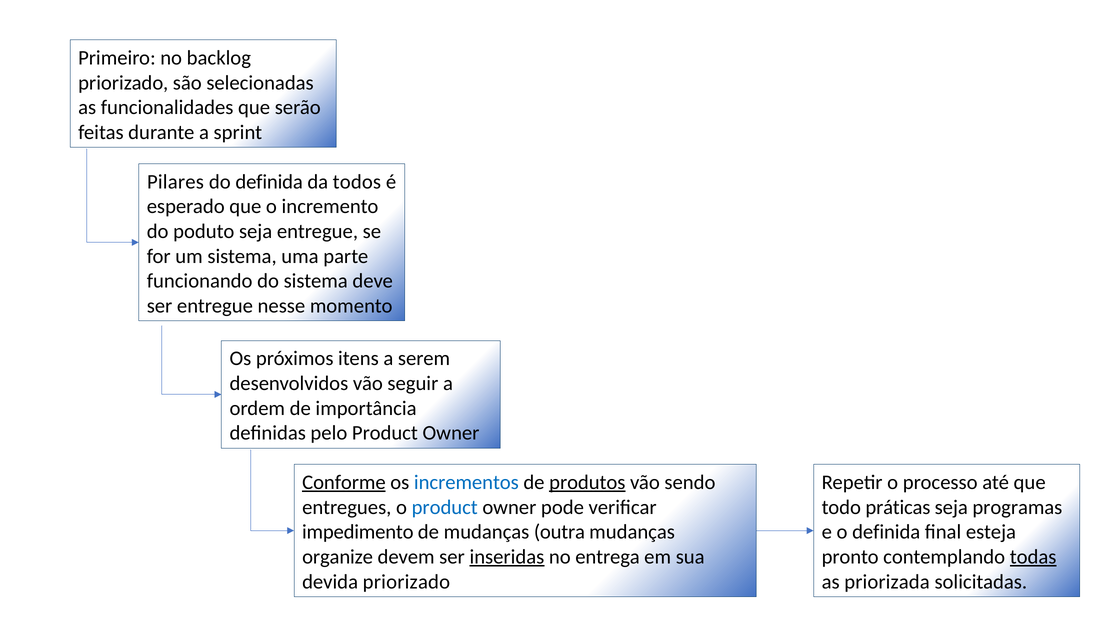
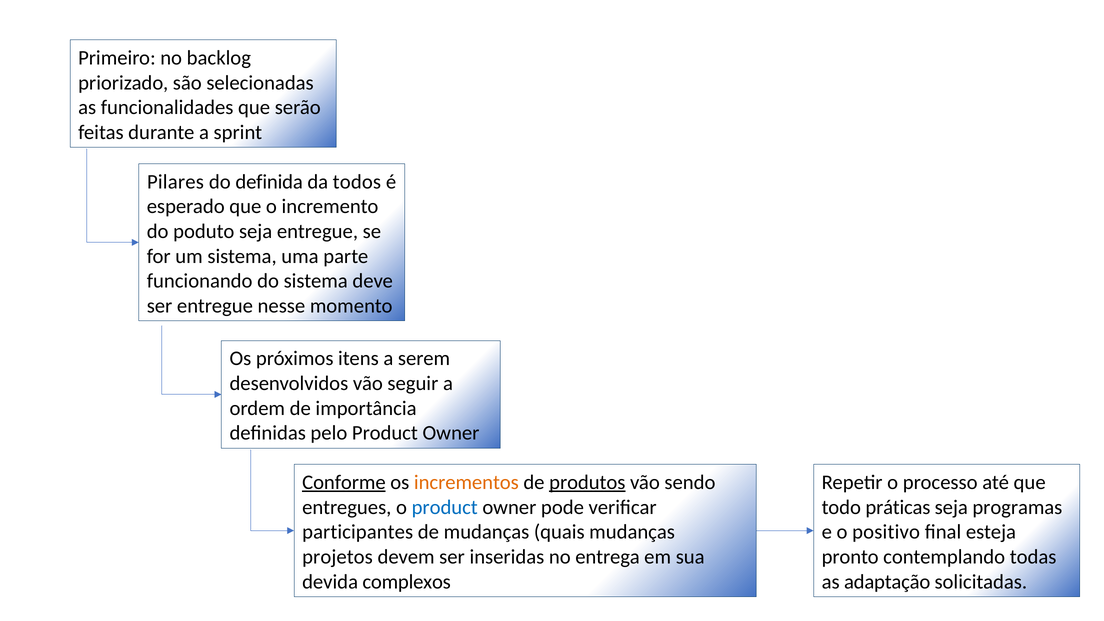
incrementos colour: blue -> orange
impedimento: impedimento -> participantes
outra: outra -> quais
o definida: definida -> positivo
organize: organize -> projetos
inseridas underline: present -> none
todas underline: present -> none
devida priorizado: priorizado -> complexos
priorizada: priorizada -> adaptação
